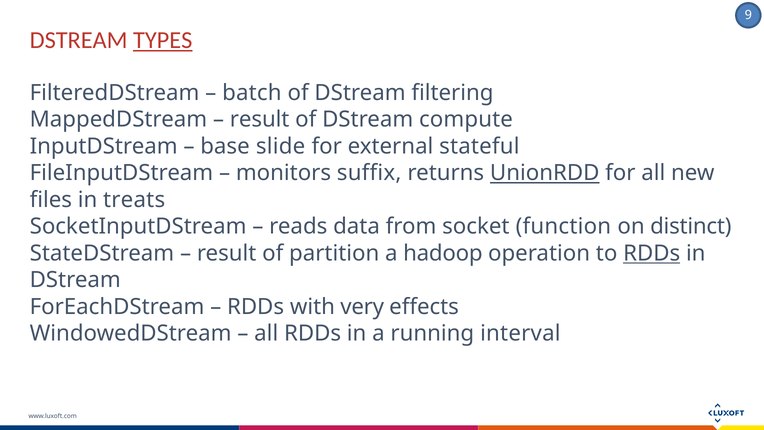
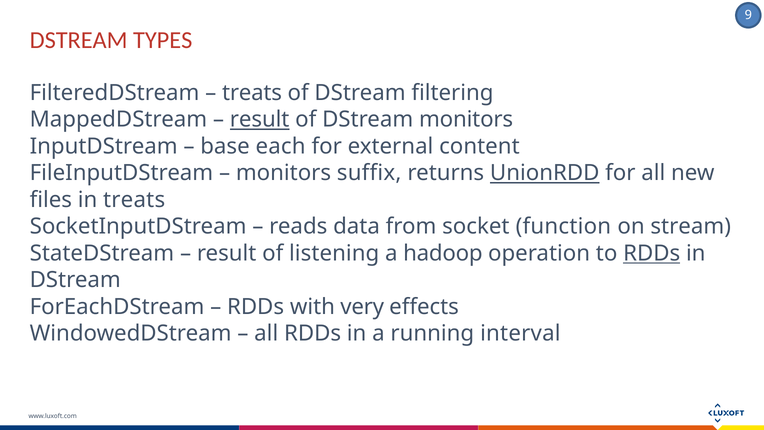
TYPES underline: present -> none
batch at (252, 93): batch -> treats
result at (260, 120) underline: none -> present
DStream compute: compute -> monitors
slide: slide -> each
stateful: stateful -> content
distinct: distinct -> stream
partition: partition -> listening
